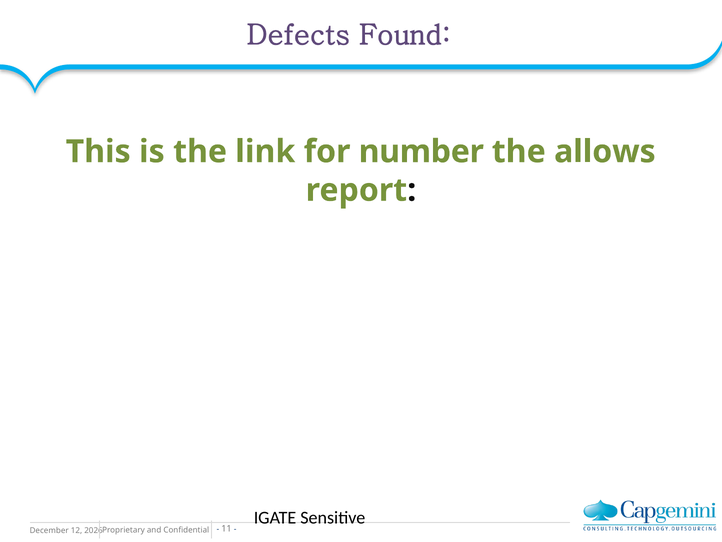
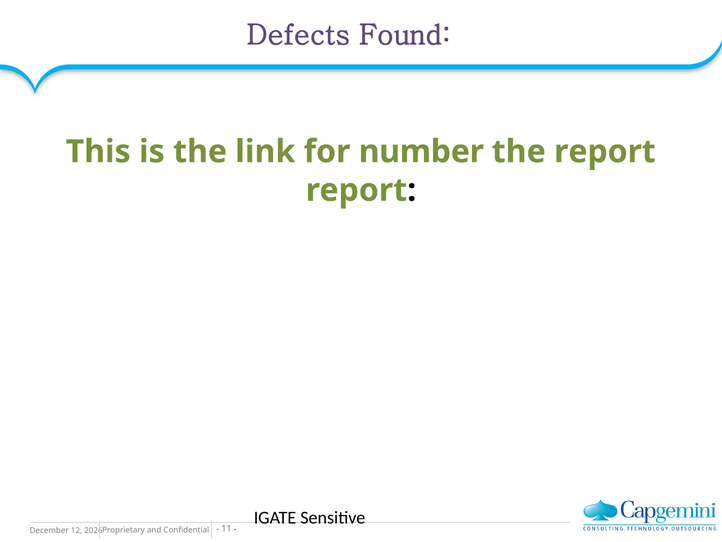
the allows: allows -> report
